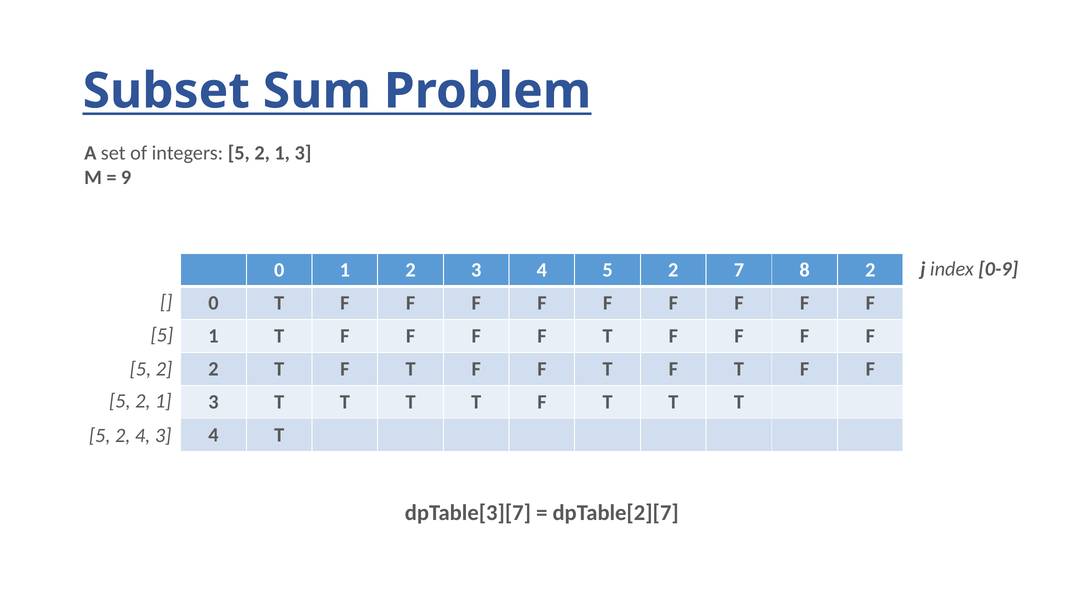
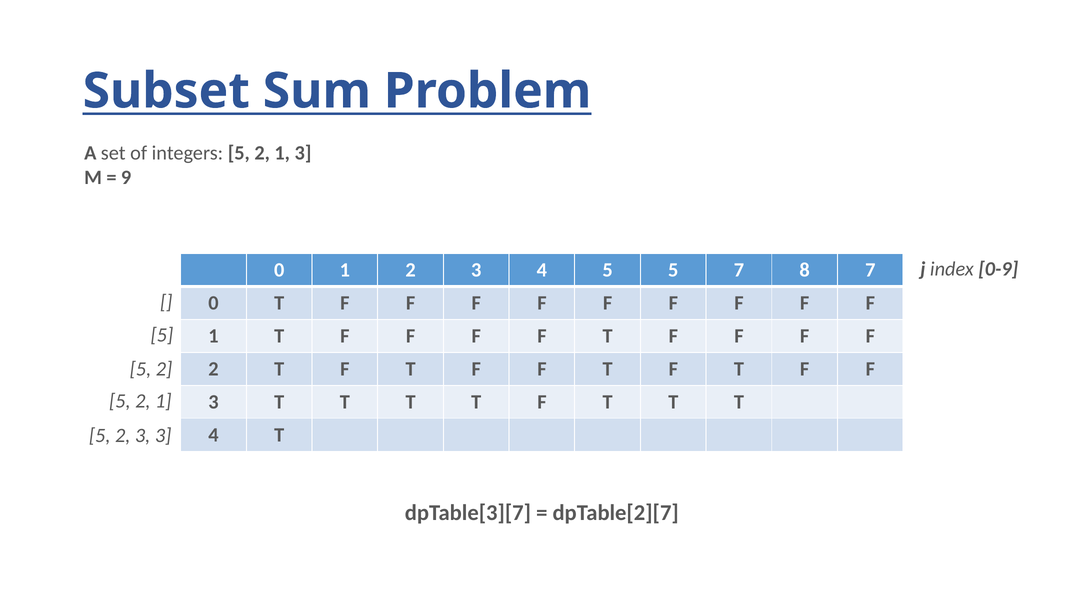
4 5 2: 2 -> 5
8 2: 2 -> 7
5 2 4: 4 -> 3
